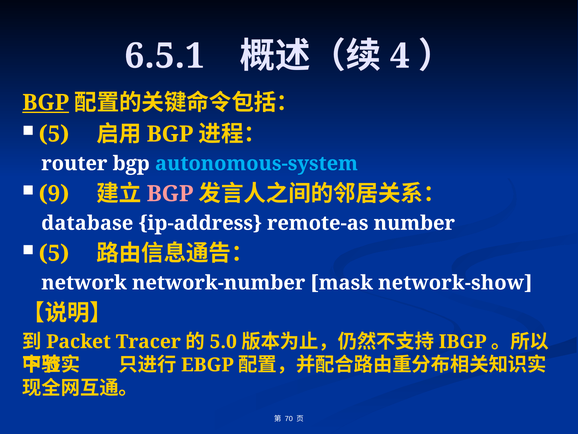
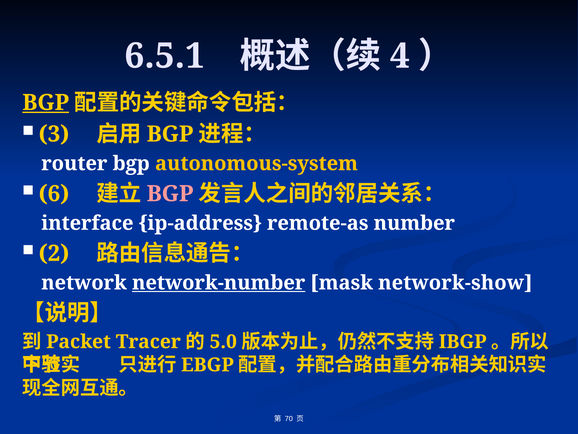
5 at (54, 134): 5 -> 3
autonomous-system colour: light blue -> yellow
9: 9 -> 6
database: database -> interface
5 at (54, 253): 5 -> 2
network-number underline: none -> present
